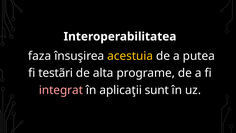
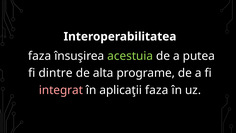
acestuia colour: yellow -> light green
testãri: testãri -> dintre
aplicaţii sunt: sunt -> faza
